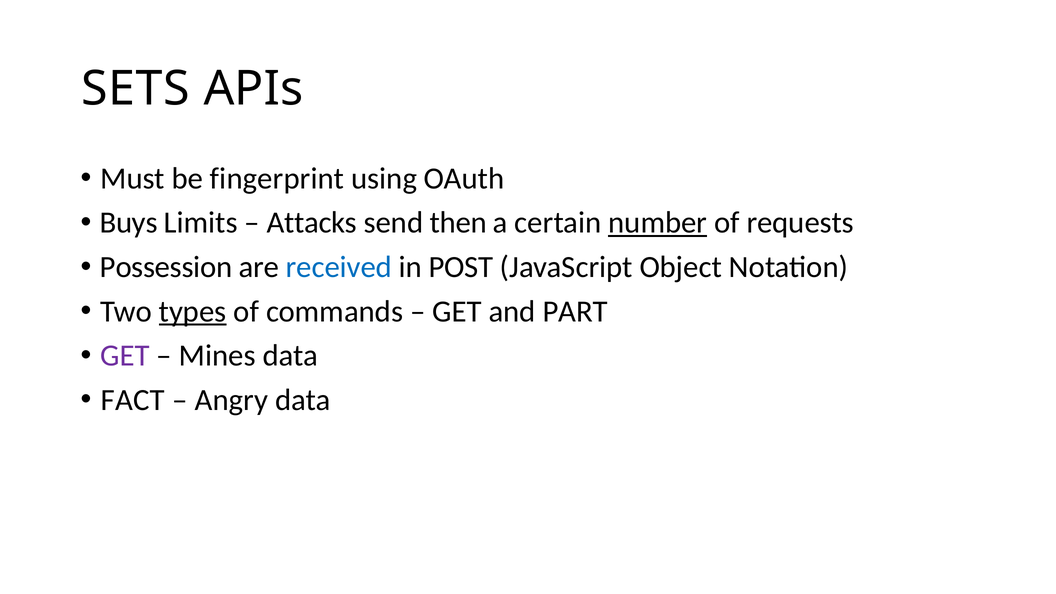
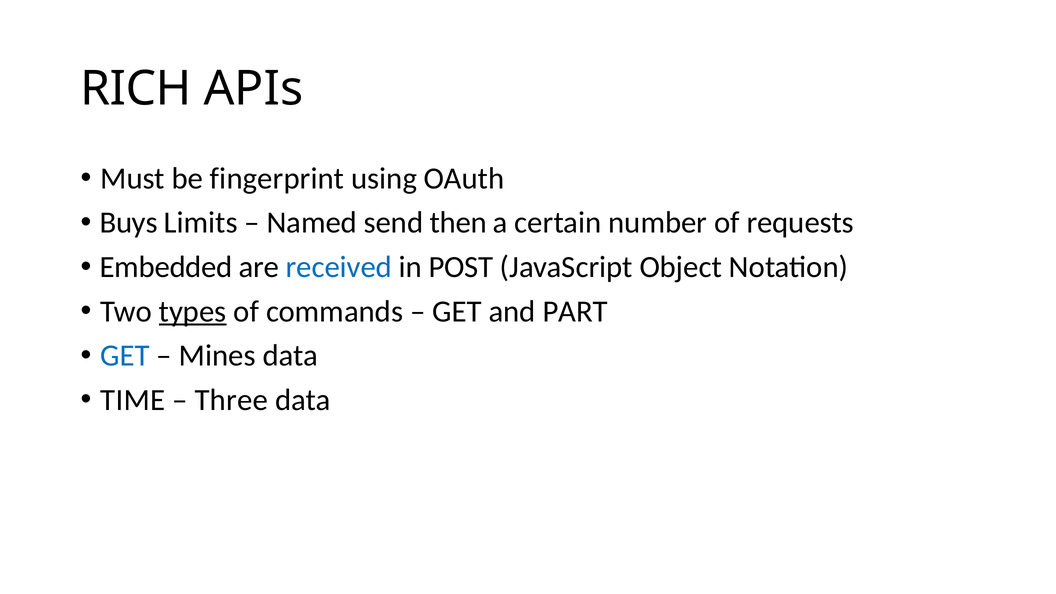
SETS: SETS -> RICH
Attacks: Attacks -> Named
number underline: present -> none
Possession: Possession -> Embedded
GET at (125, 356) colour: purple -> blue
FACT: FACT -> TIME
Angry: Angry -> Three
